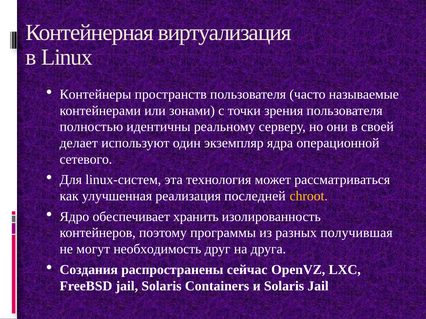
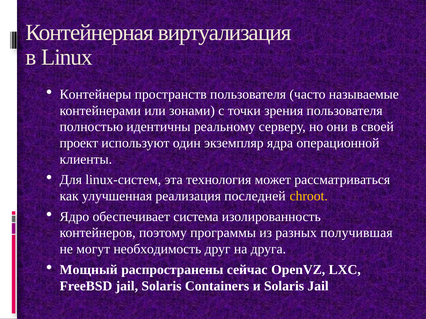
делает: делает -> проект
сетевого: сетевого -> клиенты
хранить: хранить -> система
Создания: Создания -> Мощный
